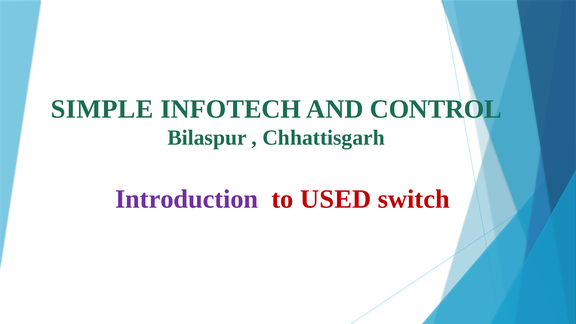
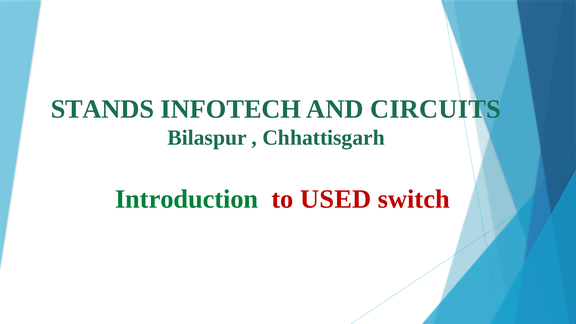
SIMPLE: SIMPLE -> STANDS
CONTROL: CONTROL -> CIRCUITS
Introduction colour: purple -> green
